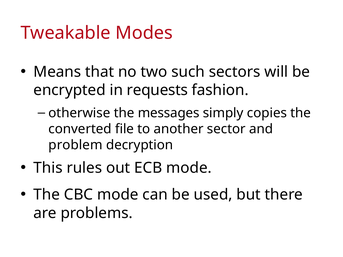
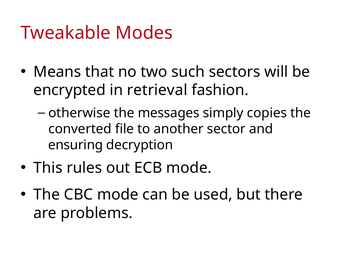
requests: requests -> retrieval
problem: problem -> ensuring
